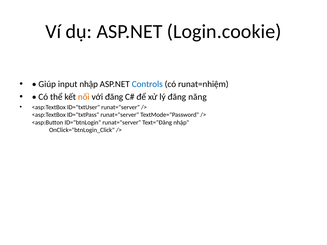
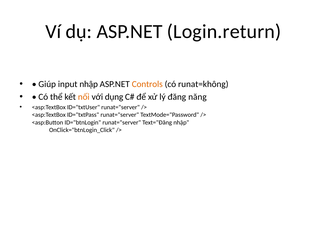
Login.cookie: Login.cookie -> Login.return
Controls colour: blue -> orange
runat=nhiệm: runat=nhiệm -> runat=không
với đăng: đăng -> dụng
